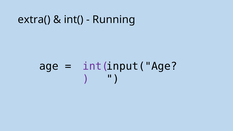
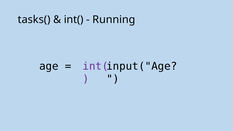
extra(: extra( -> tasks(
